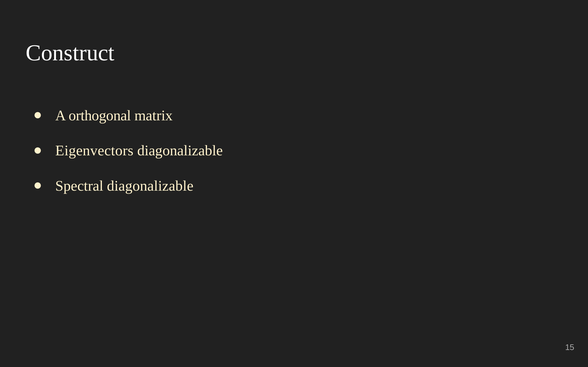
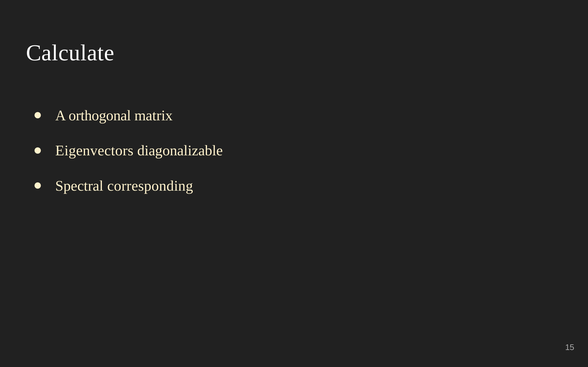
Construct: Construct -> Calculate
Spectral diagonalizable: diagonalizable -> corresponding
